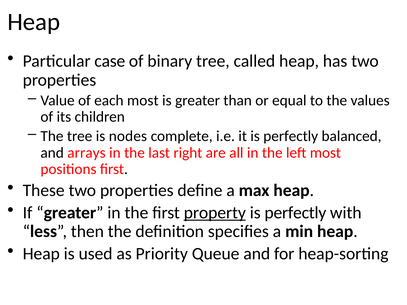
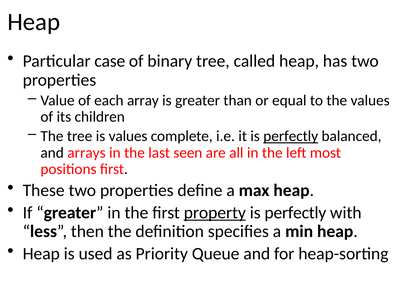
each most: most -> array
is nodes: nodes -> values
perfectly at (291, 136) underline: none -> present
right: right -> seen
